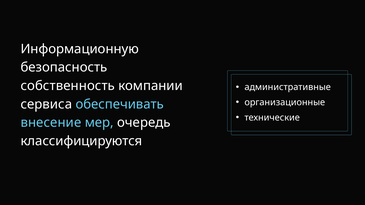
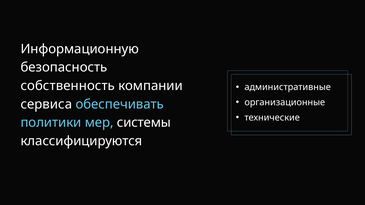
внесение: внесение -> политики
очередь: очередь -> системы
